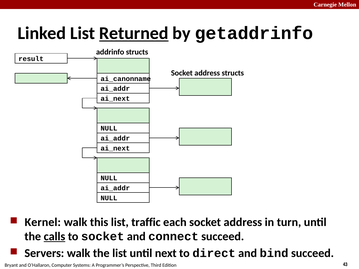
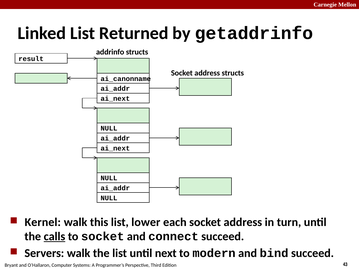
Returned underline: present -> none
traffic: traffic -> lower
direct: direct -> modern
